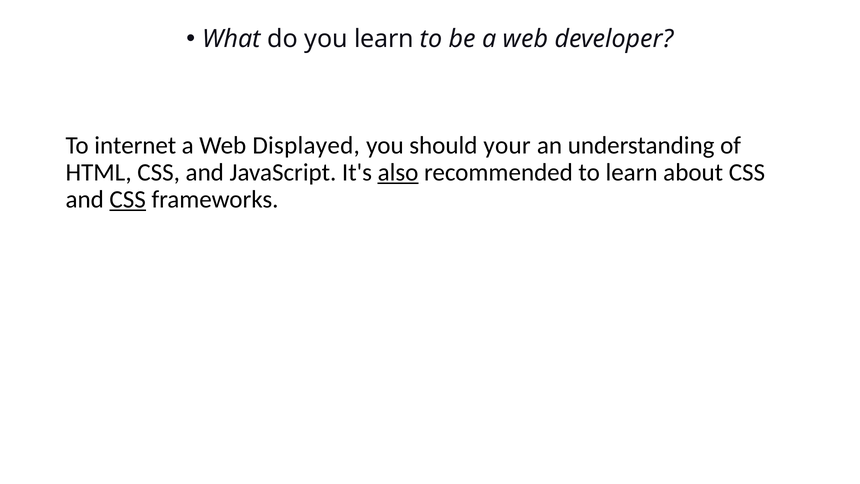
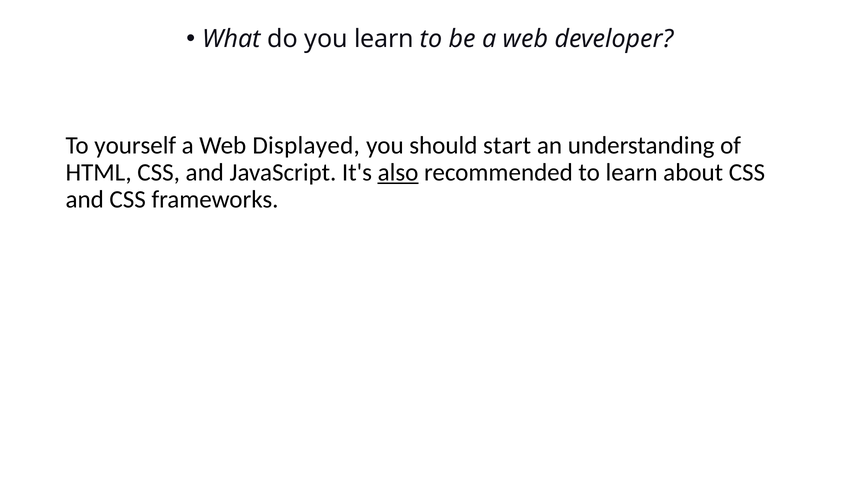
internet: internet -> yourself
your: your -> start
CSS at (128, 200) underline: present -> none
